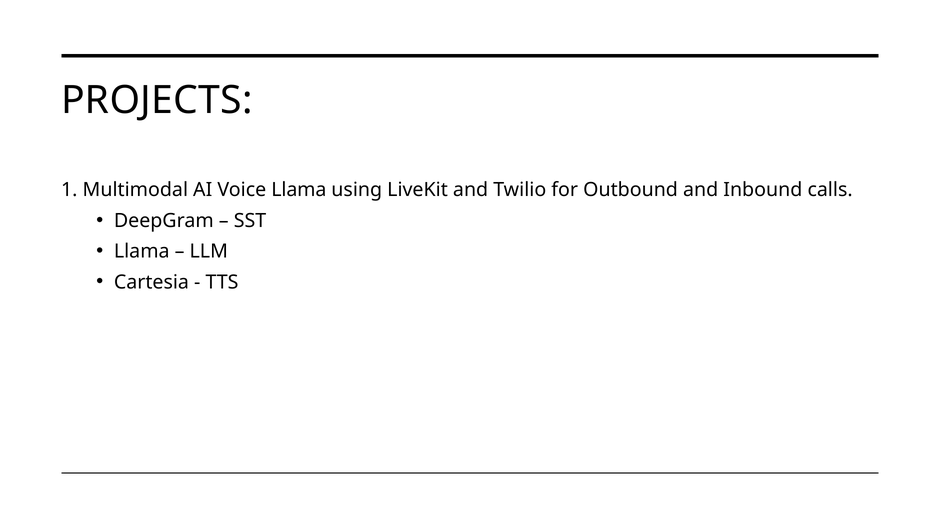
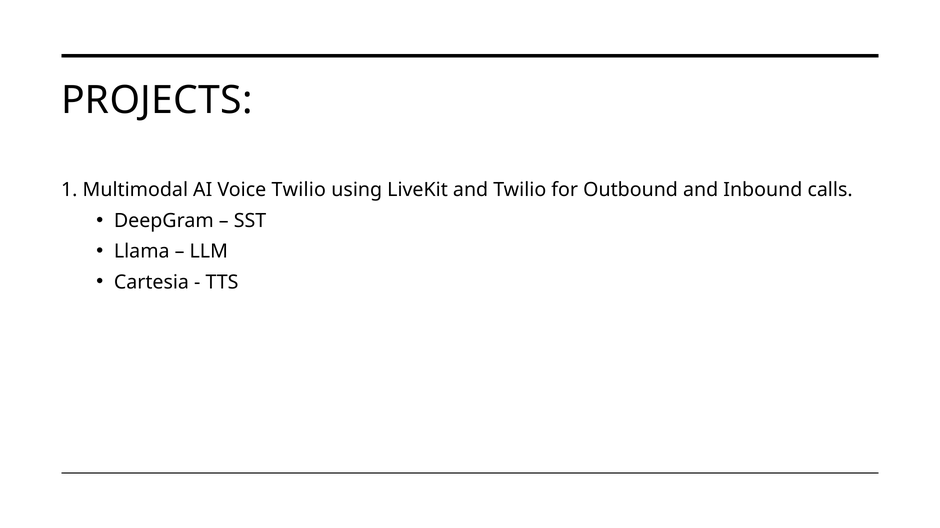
Voice Llama: Llama -> Twilio
